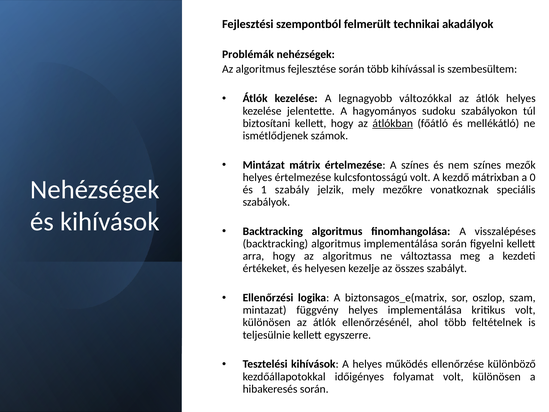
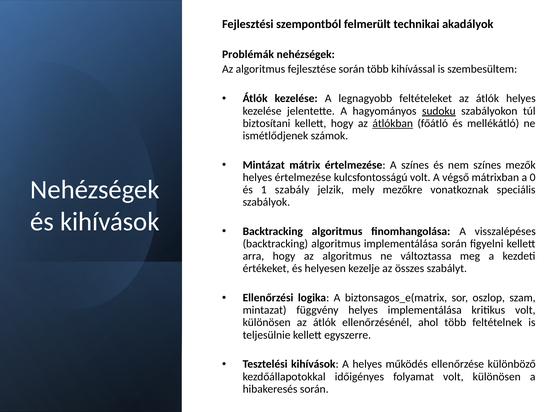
változókkal: változókkal -> feltételeket
sudoku underline: none -> present
kezdő: kezdő -> végső
